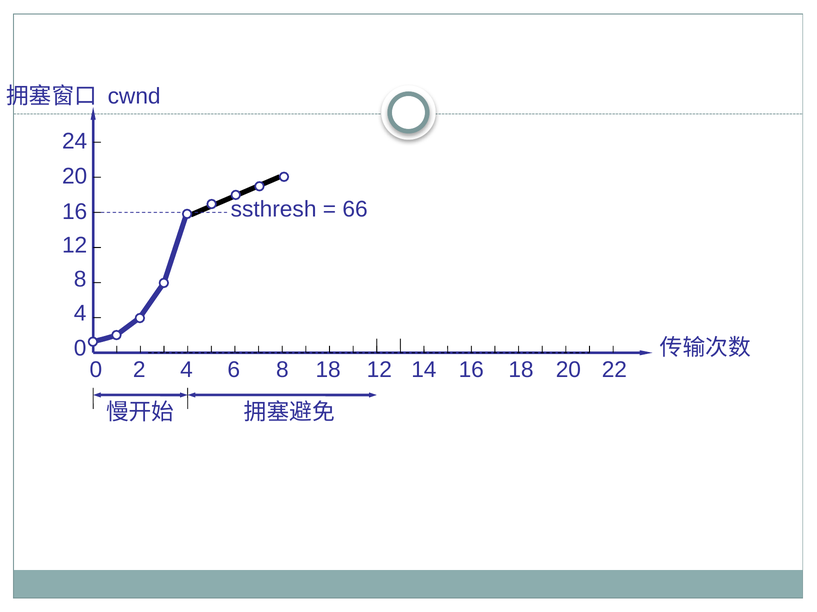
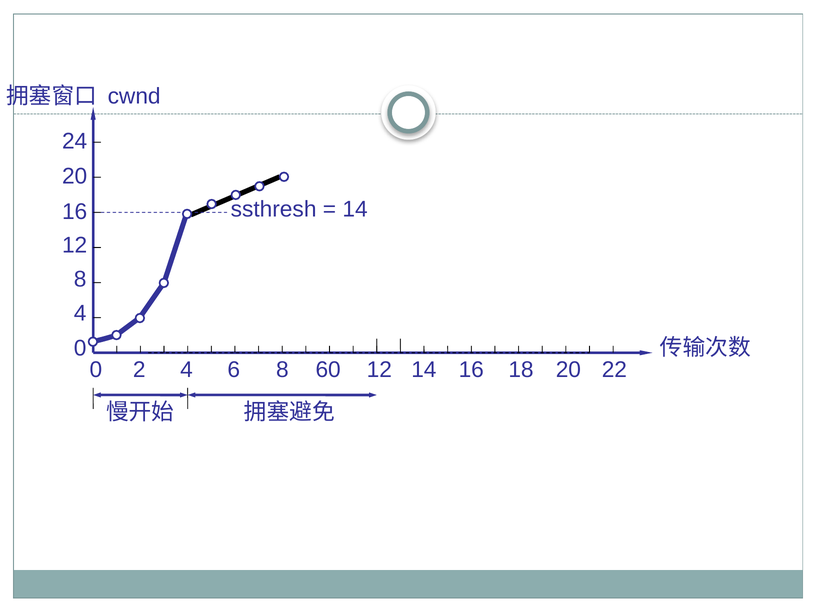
66 at (355, 210): 66 -> 14
8 18: 18 -> 60
